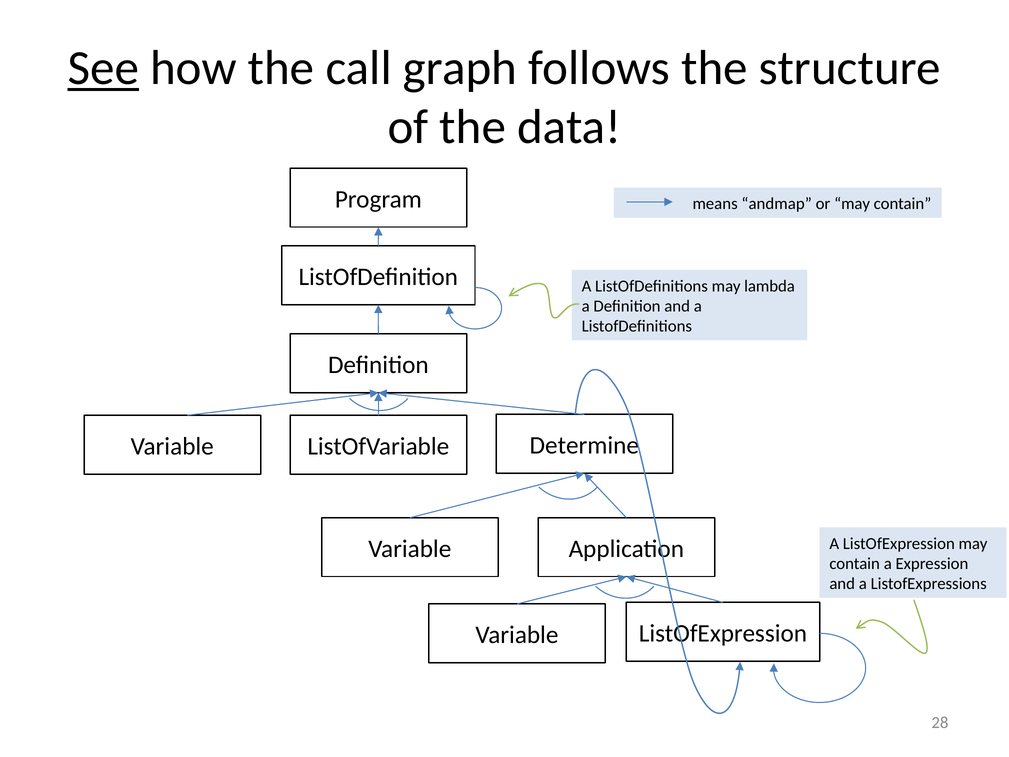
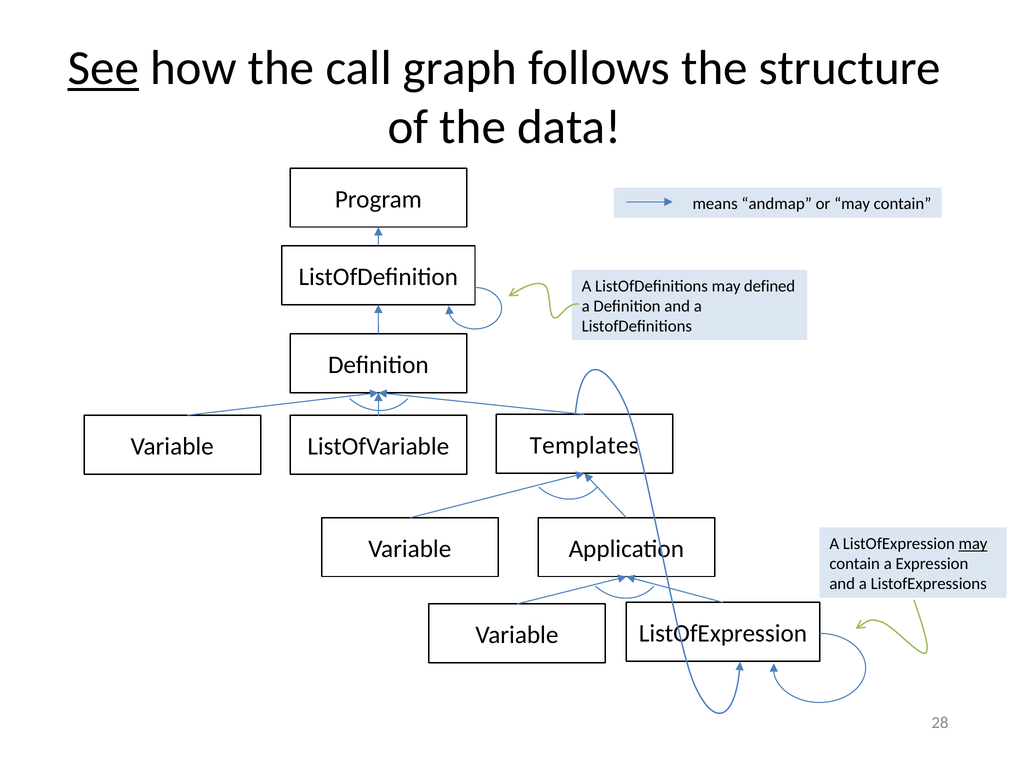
lambda: lambda -> defined
Determine: Determine -> Templates
may at (973, 543) underline: none -> present
